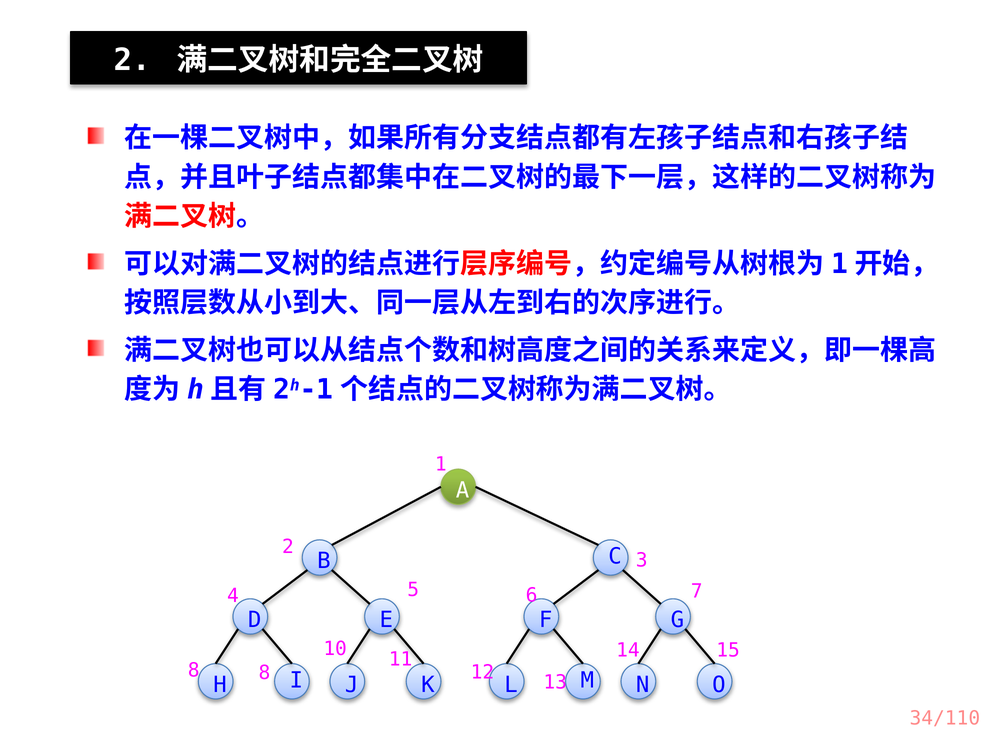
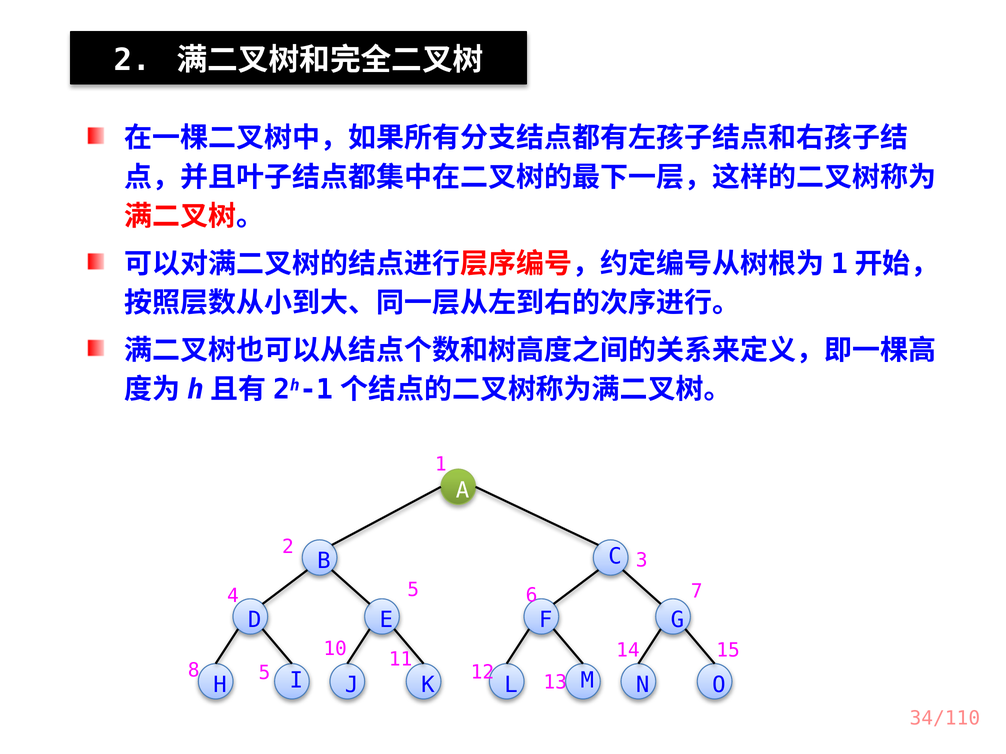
8 8: 8 -> 5
